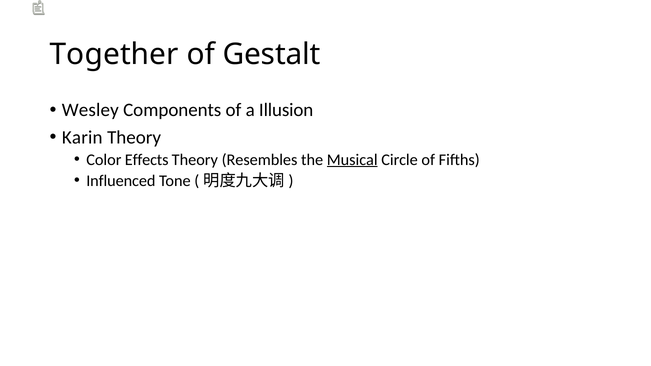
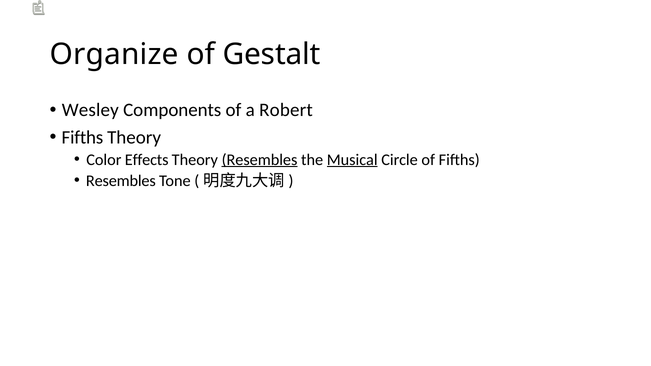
Together: Together -> Organize
Illusion: Illusion -> Robert
Karin at (82, 137): Karin -> Fifths
Resembles at (260, 160) underline: none -> present
Influenced at (121, 181): Influenced -> Resembles
